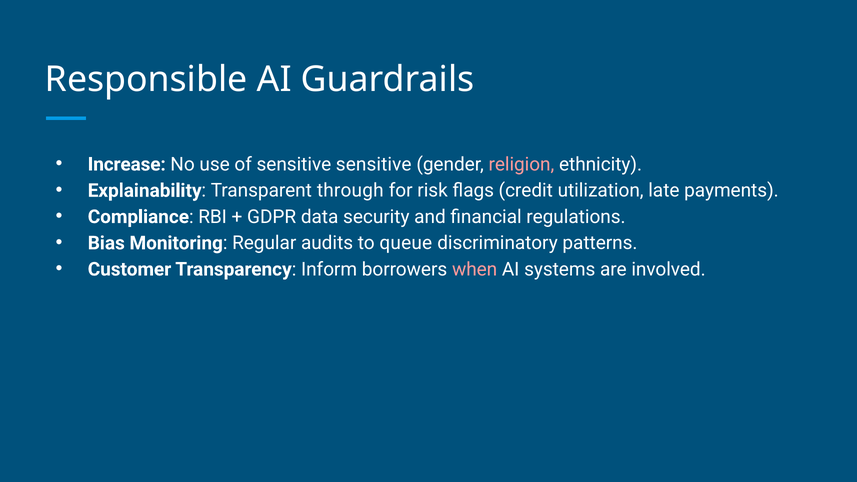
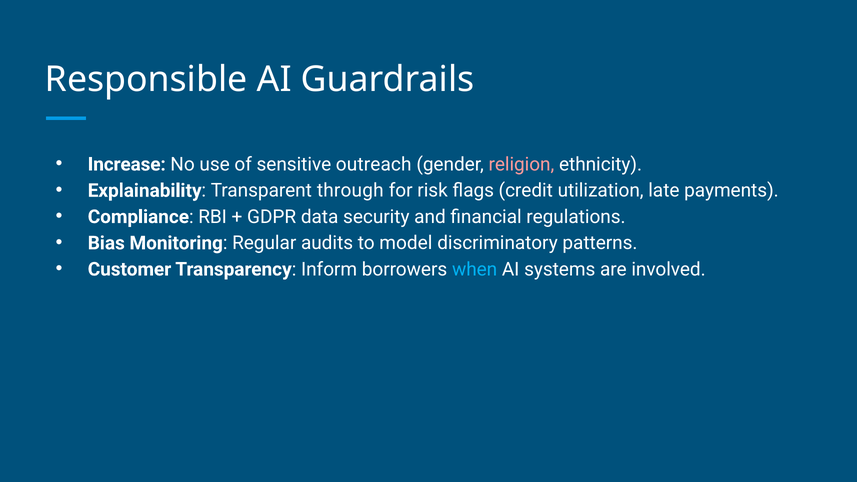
sensitive sensitive: sensitive -> outreach
queue: queue -> model
when colour: pink -> light blue
